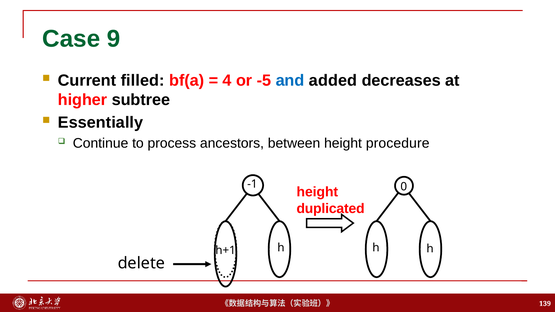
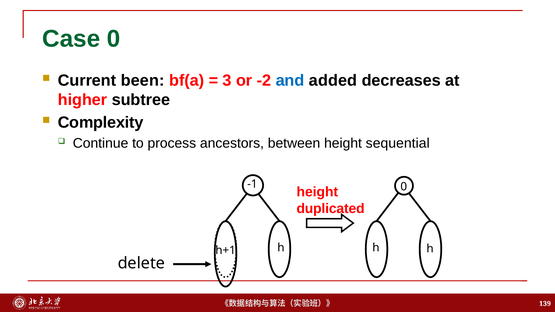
Case 9: 9 -> 0
filled: filled -> been
4: 4 -> 3
-5: -5 -> -2
Essentially: Essentially -> Complexity
procedure: procedure -> sequential
